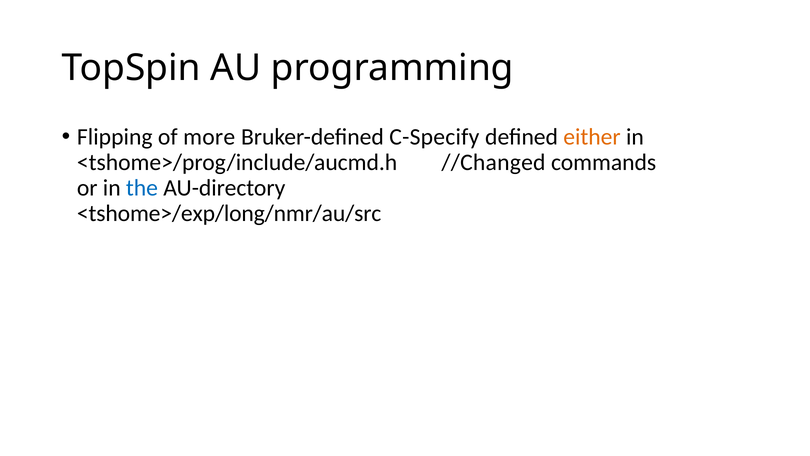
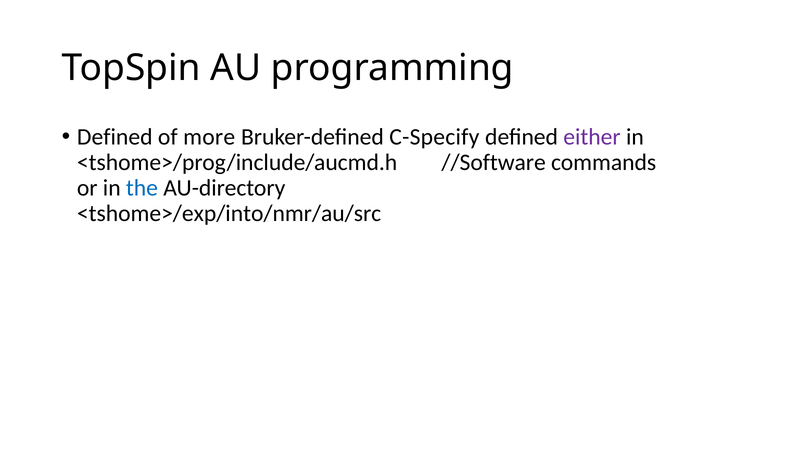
Flipping at (115, 137): Flipping -> Defined
either colour: orange -> purple
//Changed: //Changed -> //Software
<tshome>/exp/long/nmr/au/src: <tshome>/exp/long/nmr/au/src -> <tshome>/exp/into/nmr/au/src
